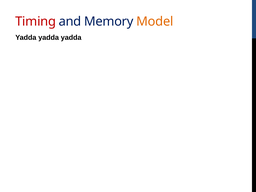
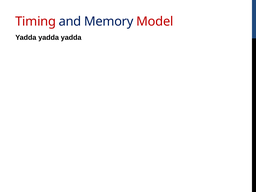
Model colour: orange -> red
